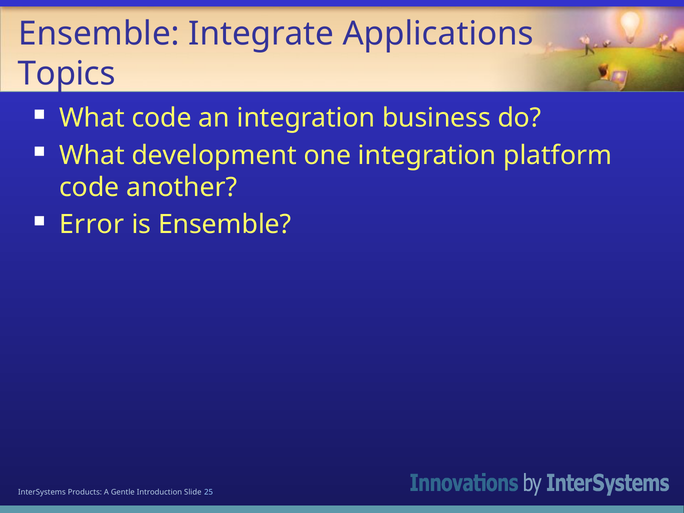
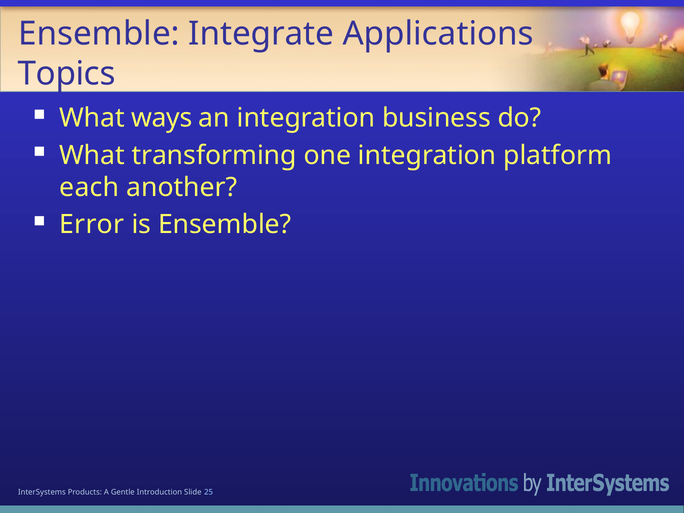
What code: code -> ways
development: development -> transforming
code at (89, 187): code -> each
